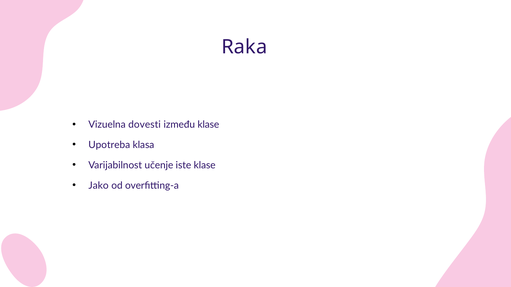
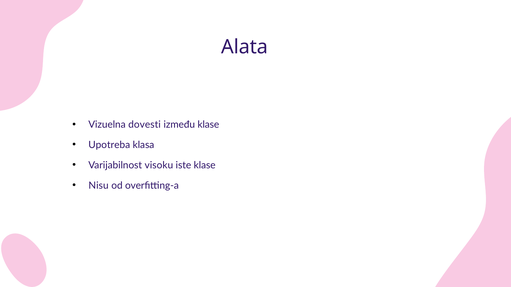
Raka: Raka -> Alata
učenje: učenje -> visoku
Jako: Jako -> Nisu
